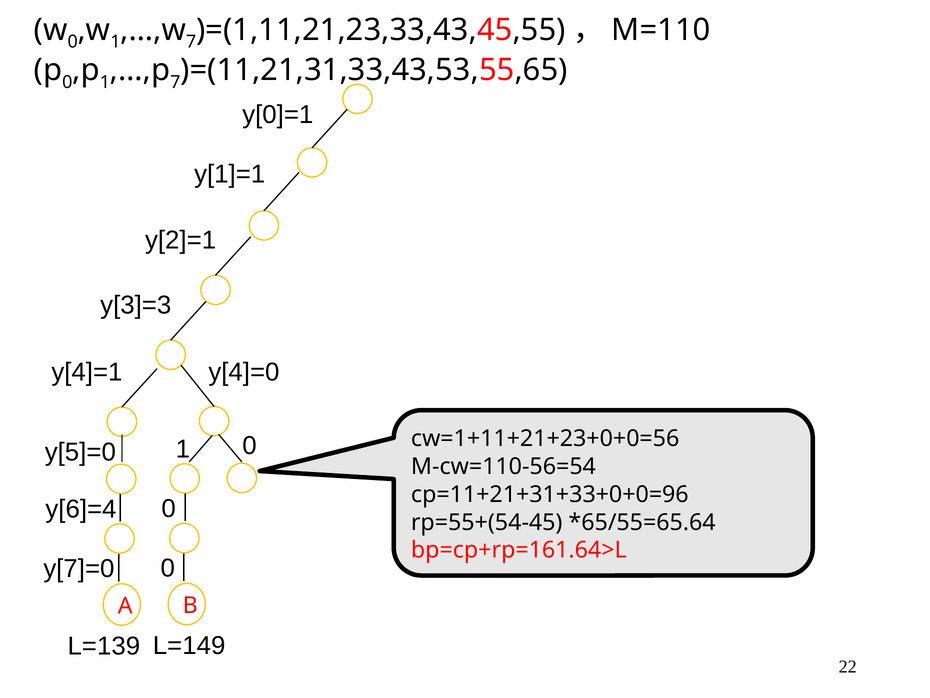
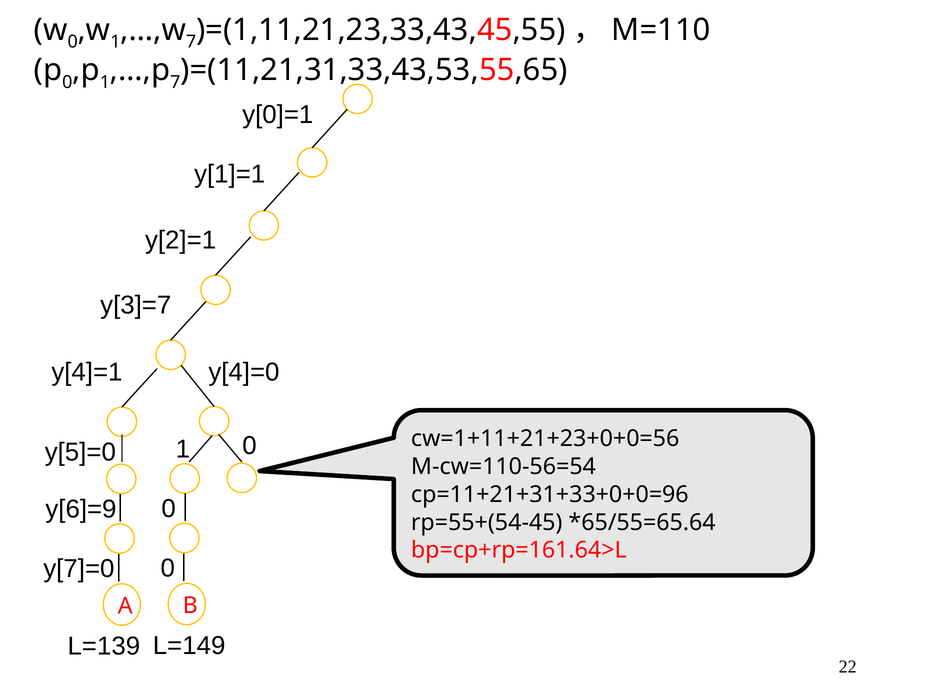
y[3]=3: y[3]=3 -> y[3]=7
y[6]=4: y[6]=4 -> y[6]=9
